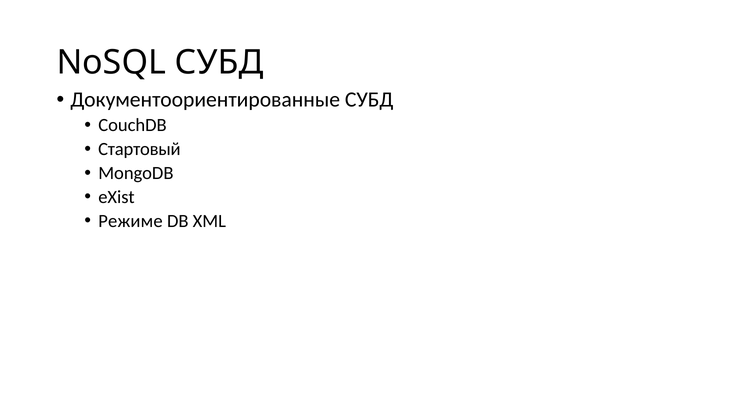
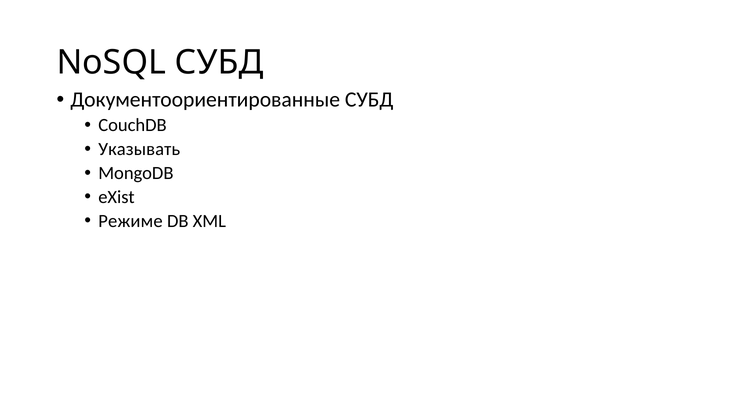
Стартовый: Стартовый -> Указывать
